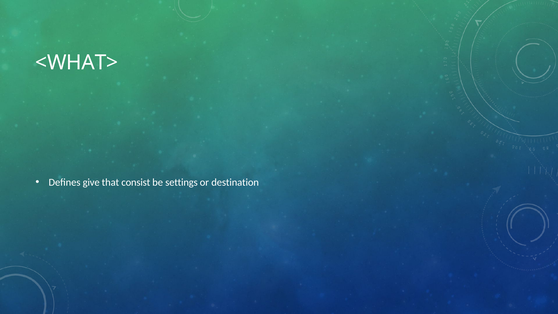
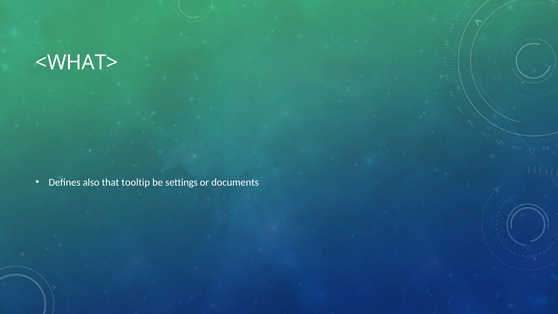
give: give -> also
consist: consist -> tooltip
destination: destination -> documents
